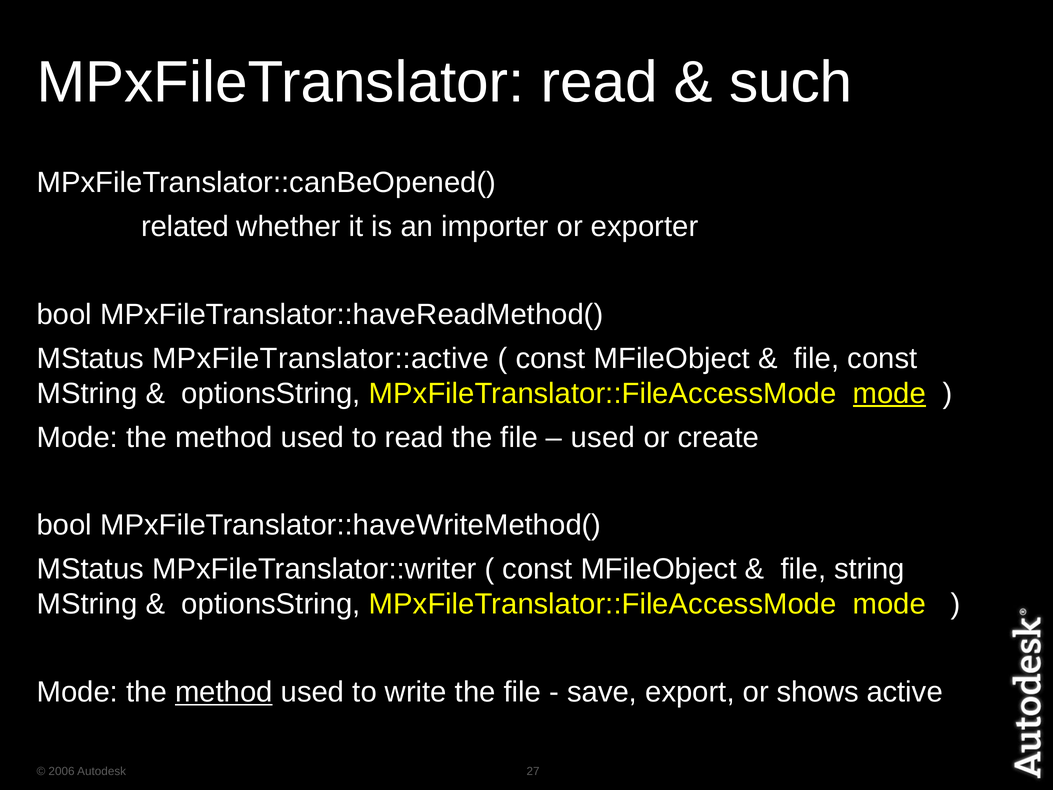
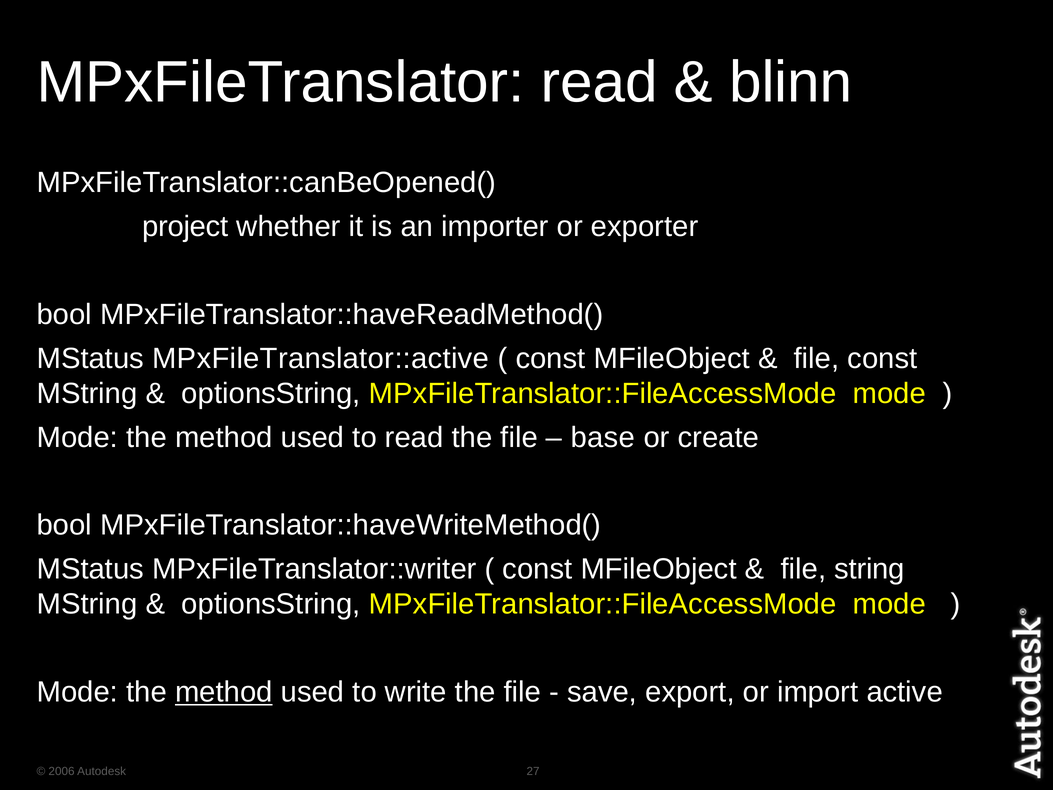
such: such -> blinn
related: related -> project
mode at (889, 393) underline: present -> none
used at (603, 437): used -> base
shows: shows -> import
